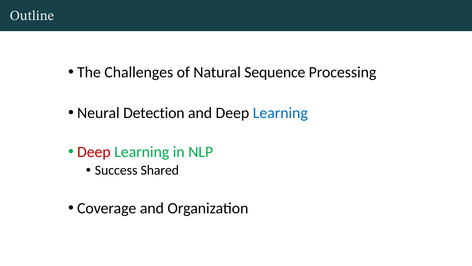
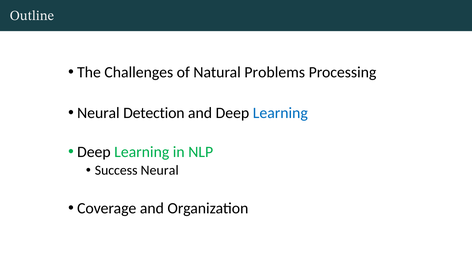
Sequence: Sequence -> Problems
Deep at (94, 152) colour: red -> black
Success Shared: Shared -> Neural
